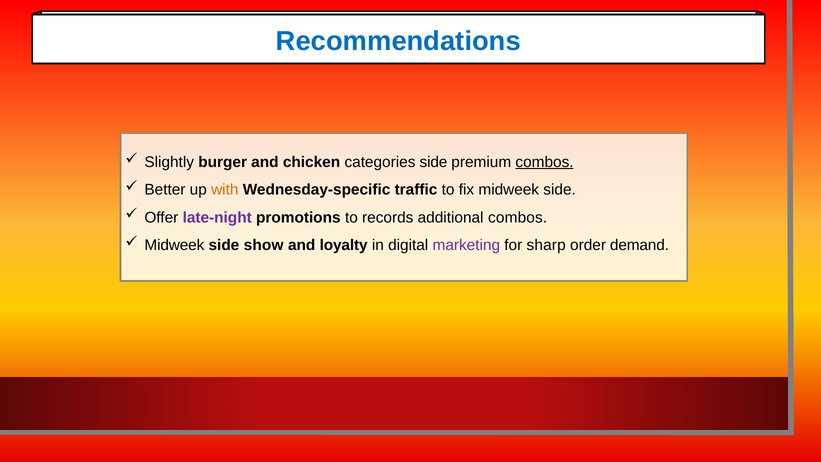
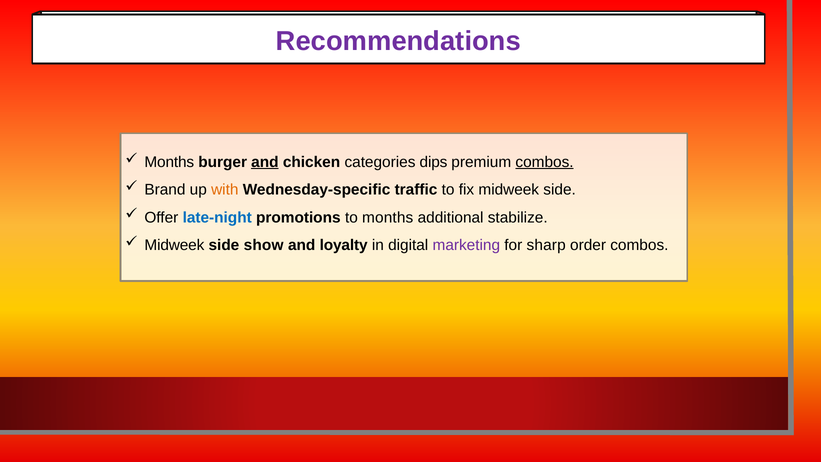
Recommendations colour: blue -> purple
Slightly at (169, 162): Slightly -> Months
and at (265, 162) underline: none -> present
categories side: side -> dips
Better: Better -> Brand
late-night colour: purple -> blue
to records: records -> months
additional combos: combos -> stabilize
order demand: demand -> combos
